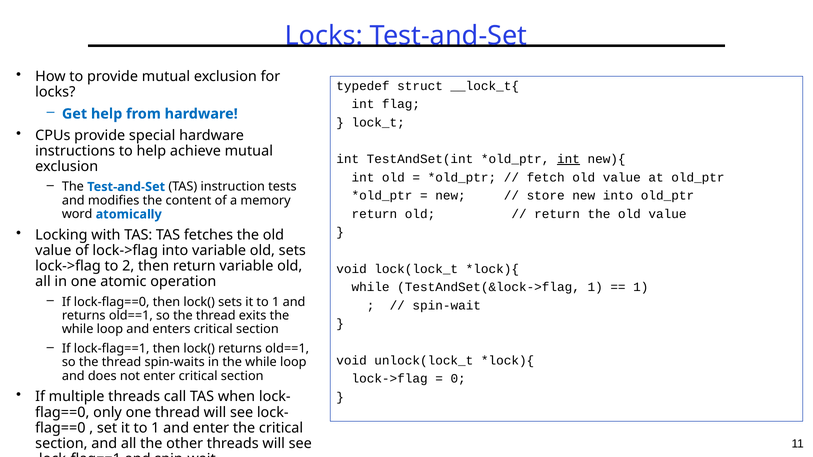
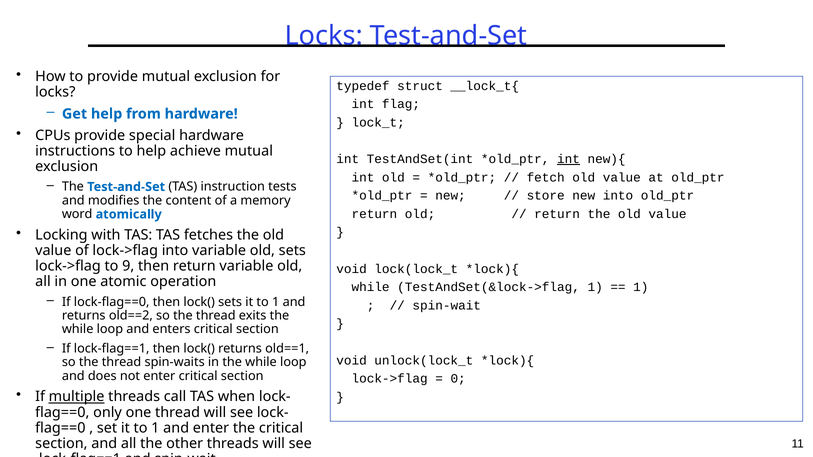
2: 2 -> 9
old==1 at (131, 316): old==1 -> old==2
multiple underline: none -> present
